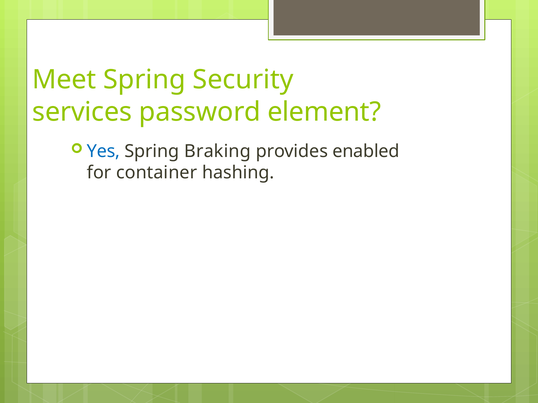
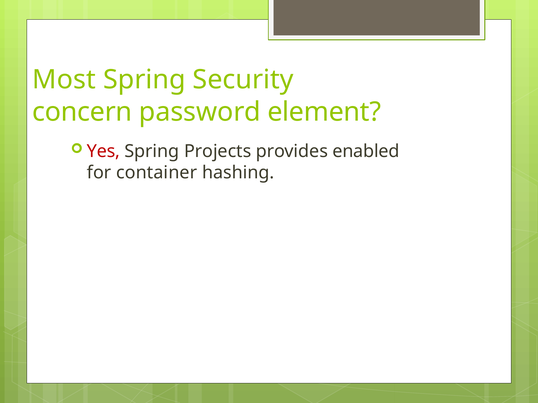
Meet: Meet -> Most
services: services -> concern
Yes colour: blue -> red
Braking: Braking -> Projects
